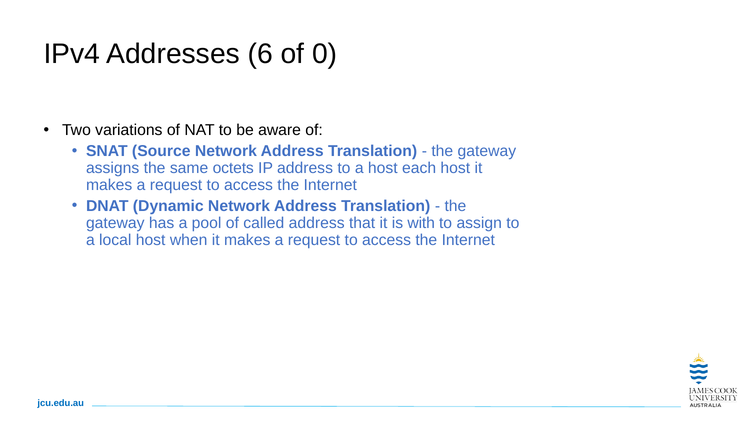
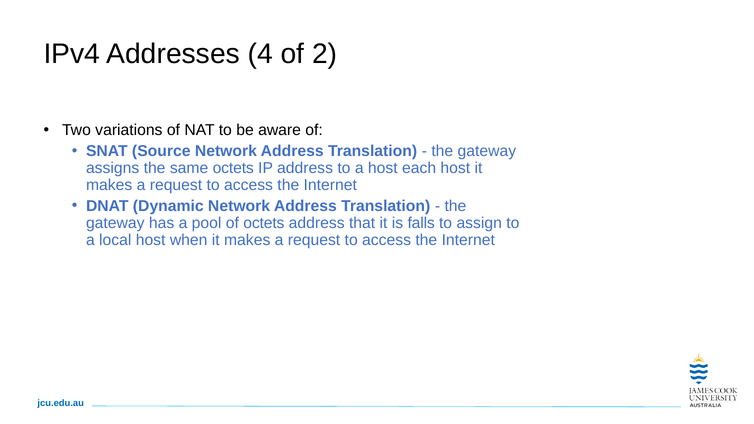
6: 6 -> 4
0: 0 -> 2
of called: called -> octets
with: with -> falls
